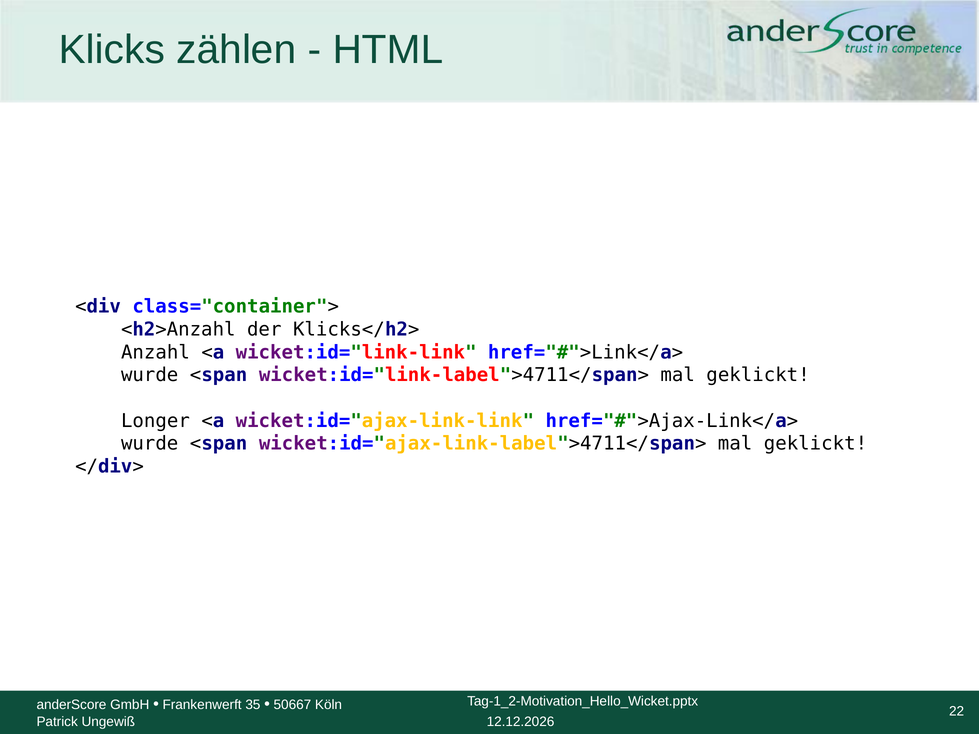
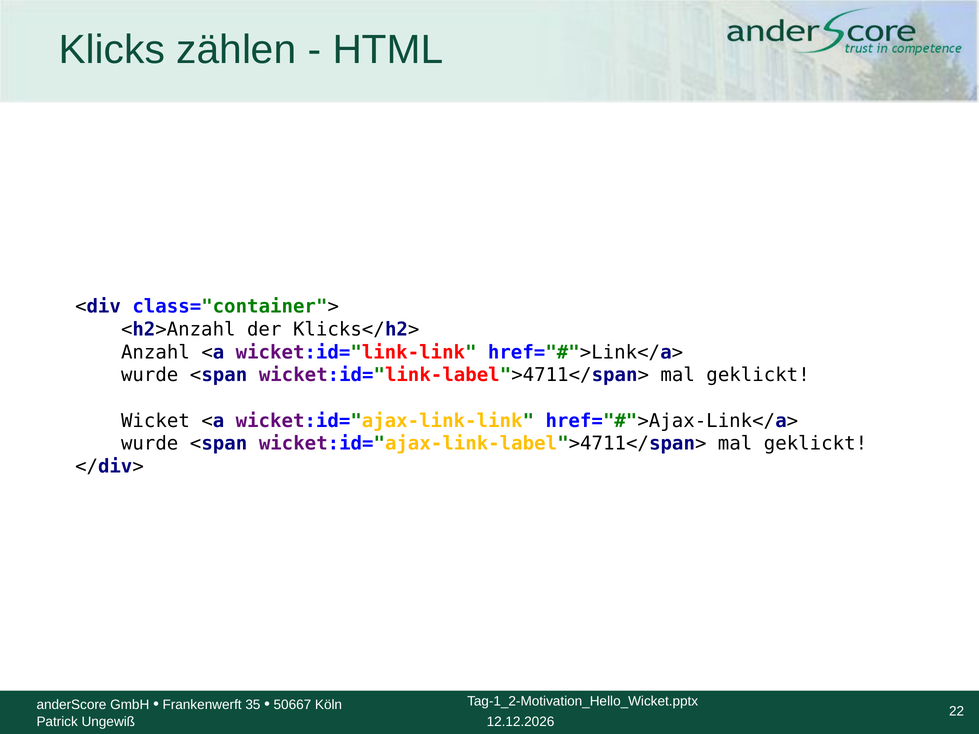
Longer: Longer -> Wicket
